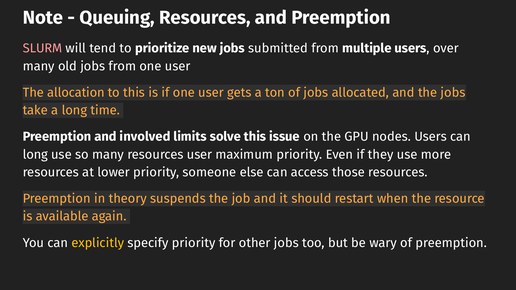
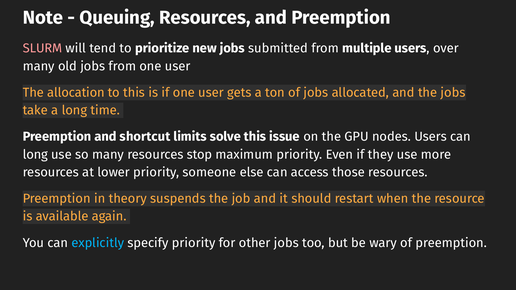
involved: involved -> shortcut
resources user: user -> stop
explicitly colour: yellow -> light blue
